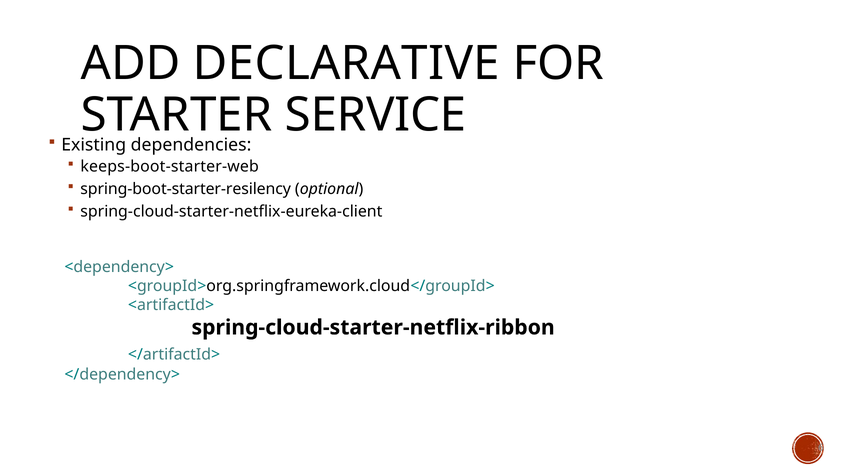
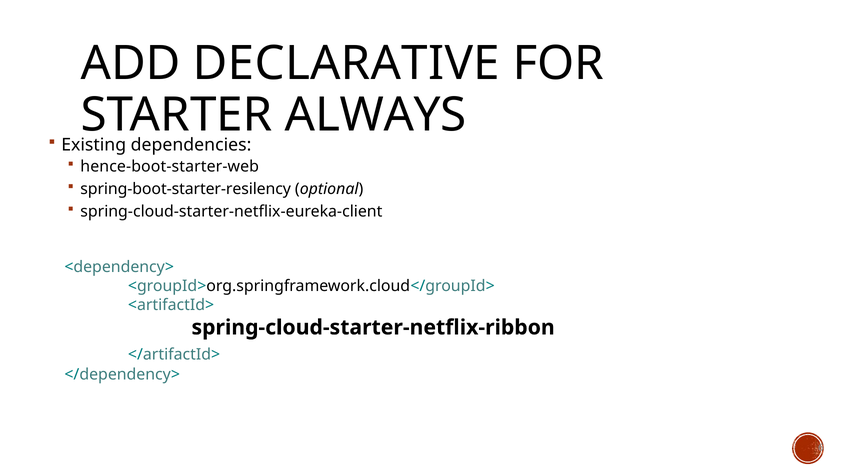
SERVICE: SERVICE -> ALWAYS
keeps-boot-starter-web: keeps-boot-starter-web -> hence-boot-starter-web
